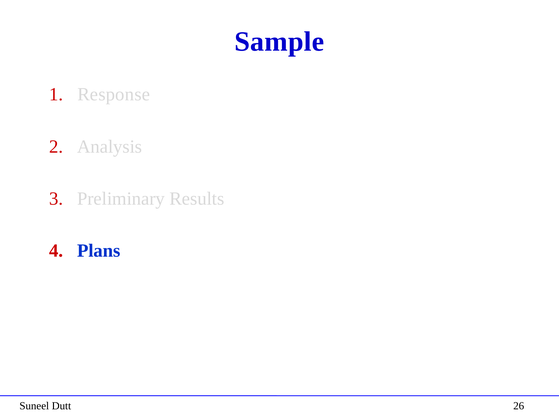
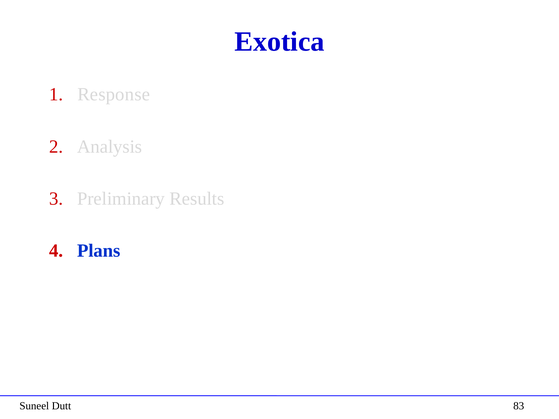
Sample: Sample -> Exotica
26: 26 -> 83
